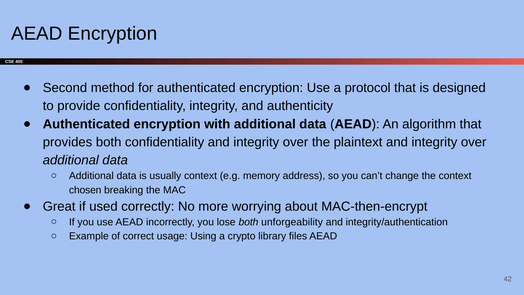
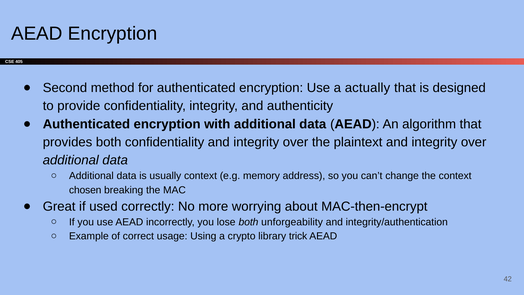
protocol: protocol -> actually
files: files -> trick
